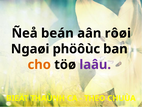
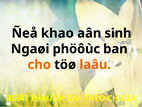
beán: beán -> khao
rôøi: rôøi -> sinh
laâu colour: purple -> orange
